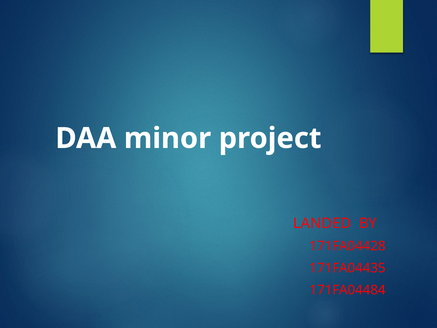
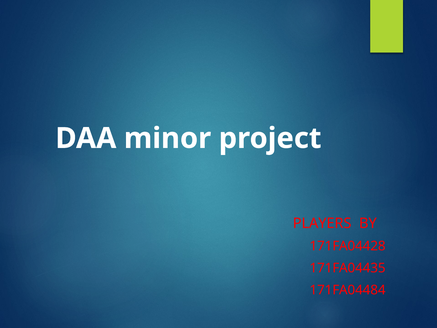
LANDED: LANDED -> PLAYERS
